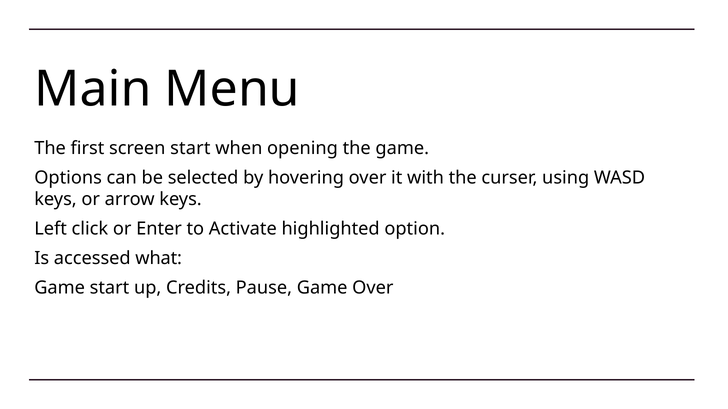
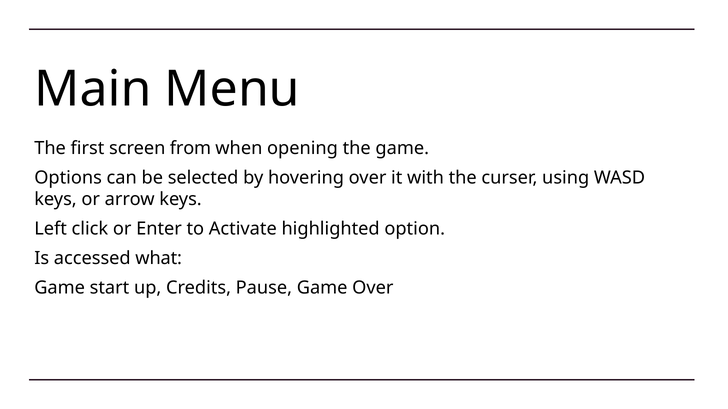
screen start: start -> from
